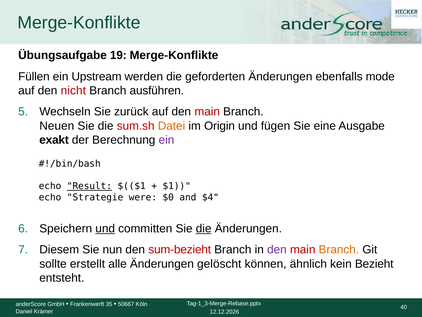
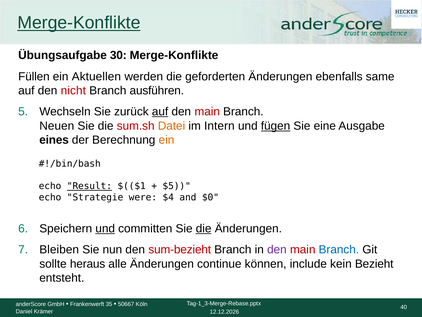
Merge-Konflikte at (79, 23) underline: none -> present
19: 19 -> 30
Upstream: Upstream -> Aktuellen
mode: mode -> same
auf at (160, 112) underline: none -> present
Origin: Origin -> Intern
fügen underline: none -> present
exakt: exakt -> eines
ein at (166, 140) colour: purple -> orange
$1: $1 -> $5
$0: $0 -> $4
$4: $4 -> $0
Diesem: Diesem -> Bleiben
Branch at (339, 249) colour: orange -> blue
erstellt: erstellt -> heraus
gelöscht: gelöscht -> continue
ähnlich: ähnlich -> include
